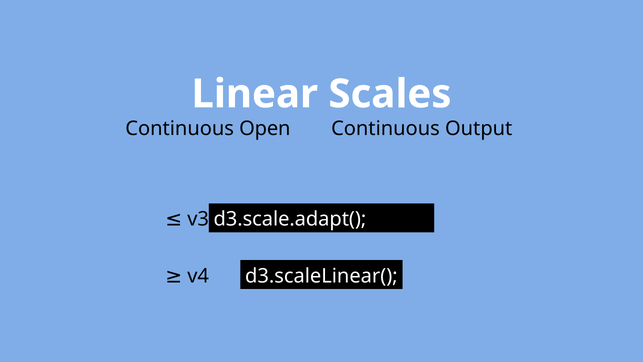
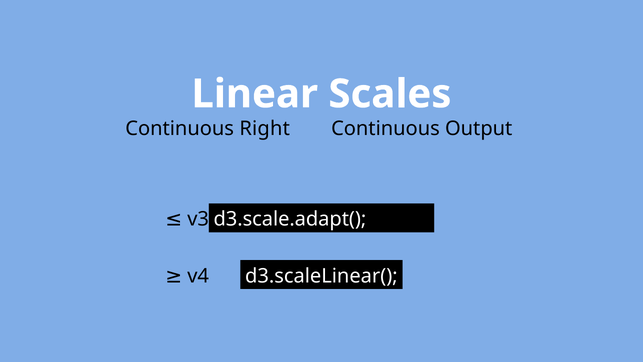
Open: Open -> Right
